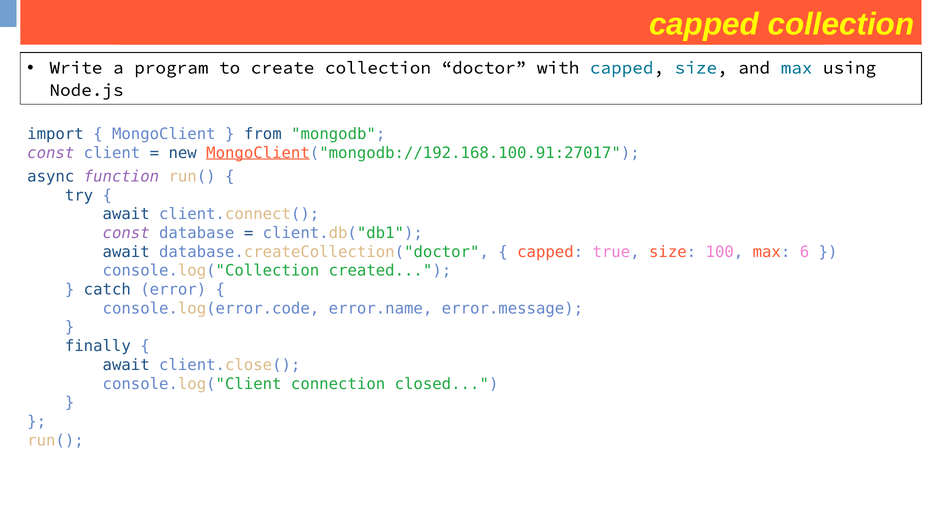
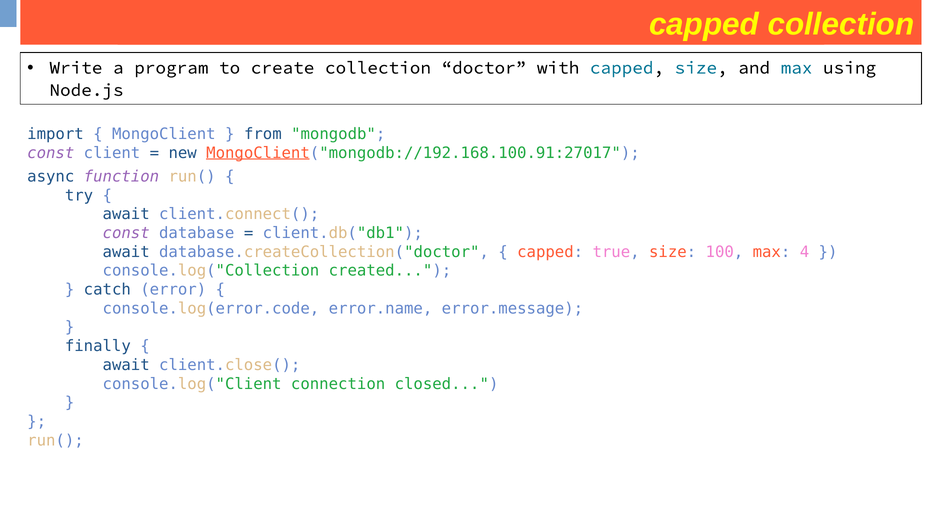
6: 6 -> 4
